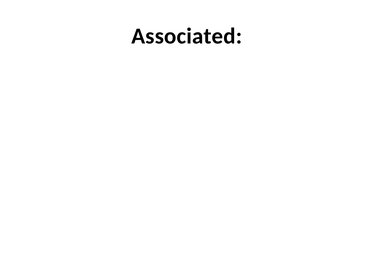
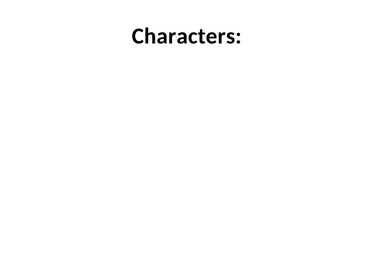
Associated: Associated -> Characters
